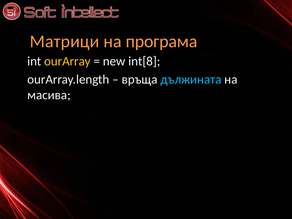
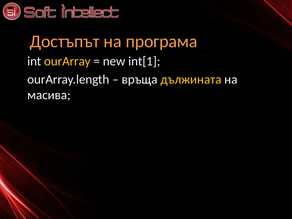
Матрици: Матрици -> Достъпът
int[8: int[8 -> int[1
дължината colour: light blue -> yellow
